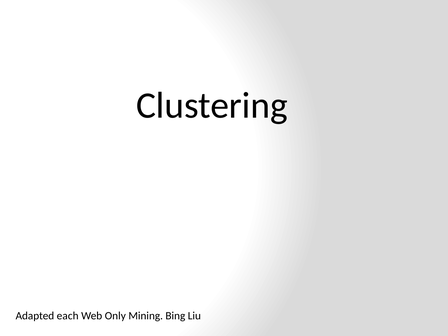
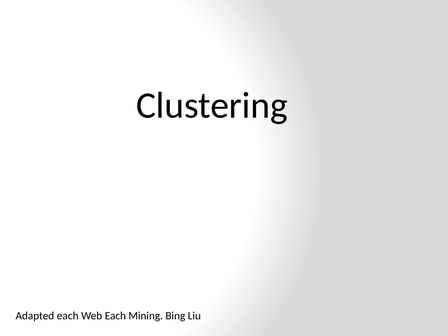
Web Only: Only -> Each
